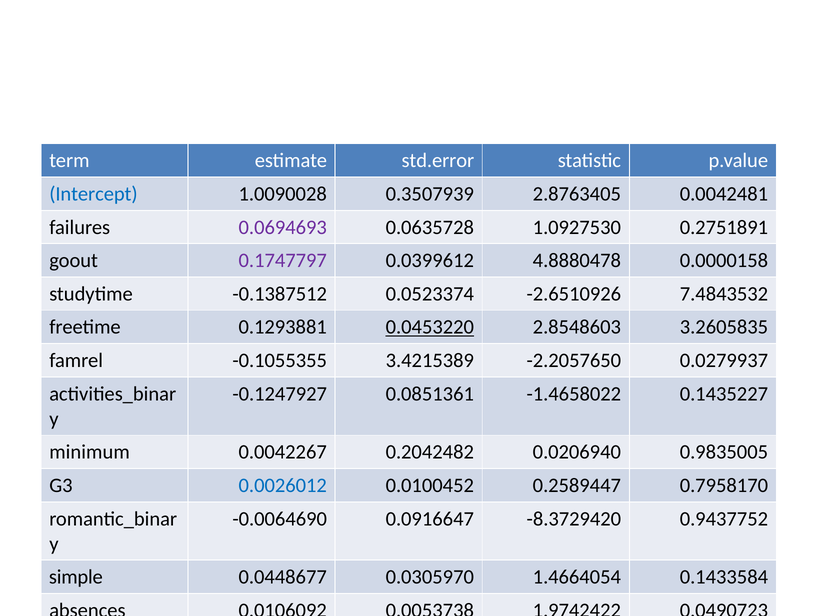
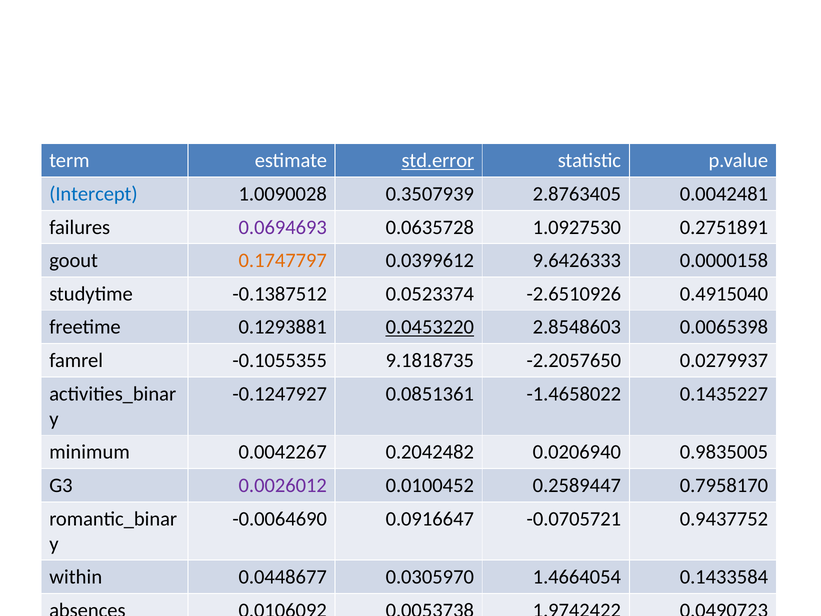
std.error underline: none -> present
0.1747797 colour: purple -> orange
4.8880478: 4.8880478 -> 9.6426333
7.4843532: 7.4843532 -> 0.4915040
3.2605835: 3.2605835 -> 0.0065398
3.4215389: 3.4215389 -> 9.1818735
0.0026012 colour: blue -> purple
-8.3729420: -8.3729420 -> -0.0705721
simple: simple -> within
